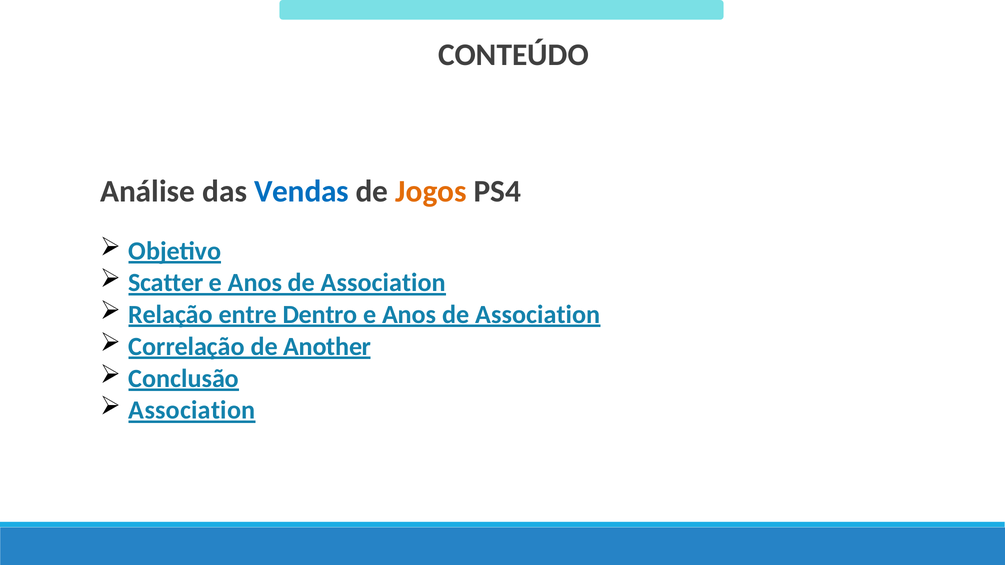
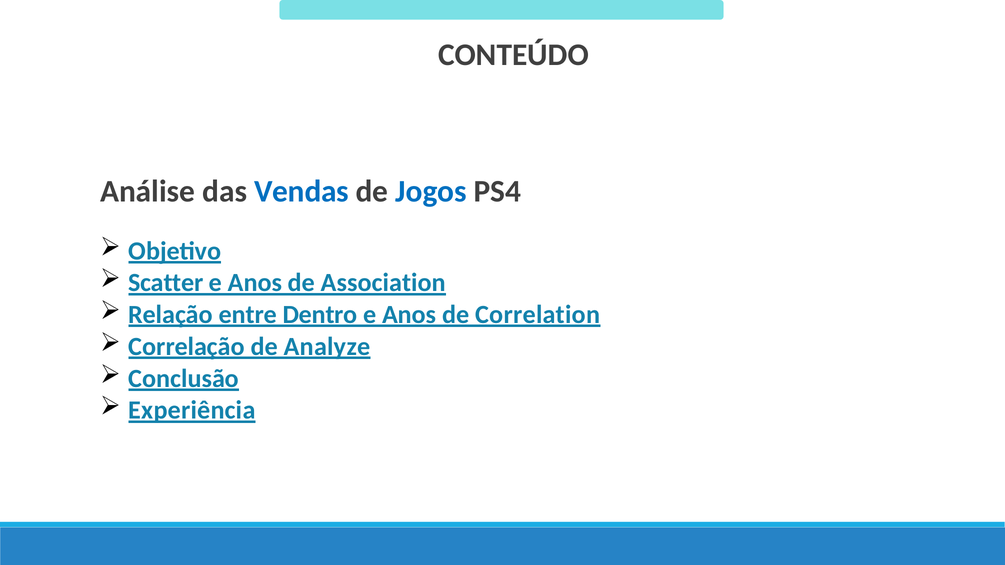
Jogos colour: orange -> blue
Association at (538, 315): Association -> Correlation
Another: Another -> Analyze
Association at (192, 411): Association -> Experiência
